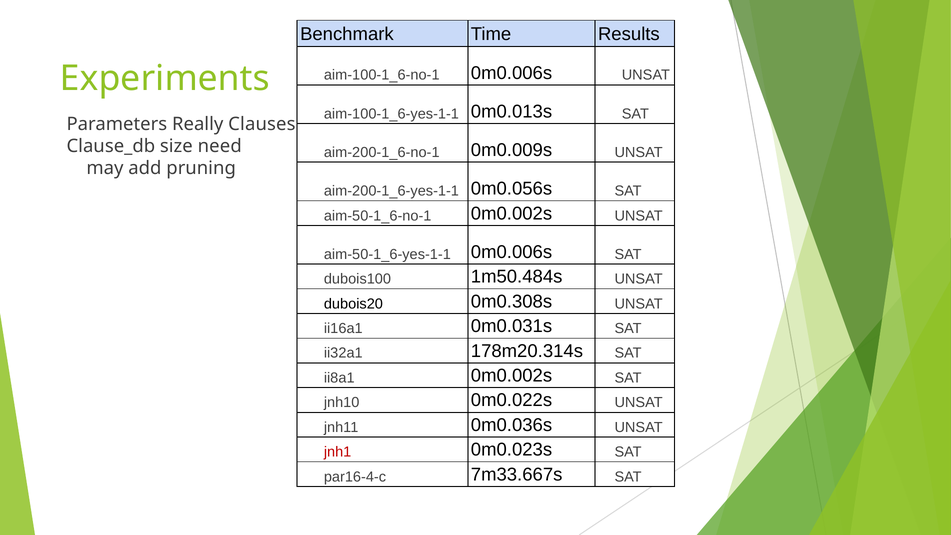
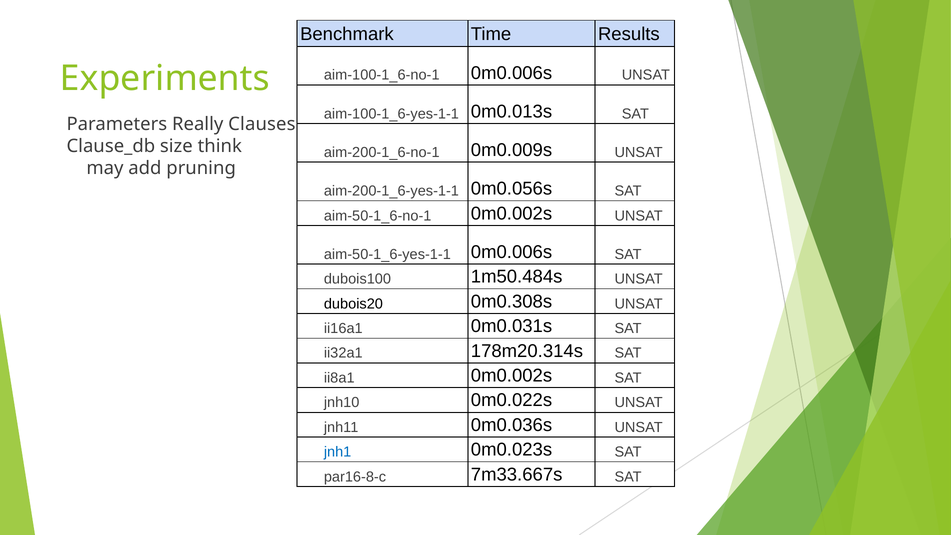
need: need -> think
jnh1 colour: red -> blue
par16-4-c: par16-4-c -> par16-8-c
